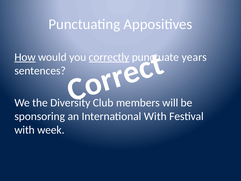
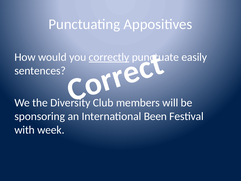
How underline: present -> none
years: years -> easily
International With: With -> Been
